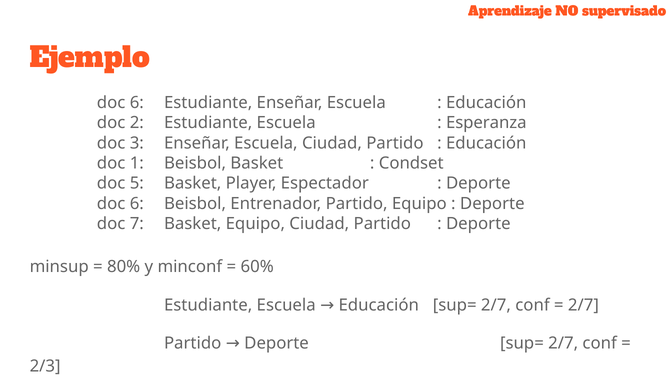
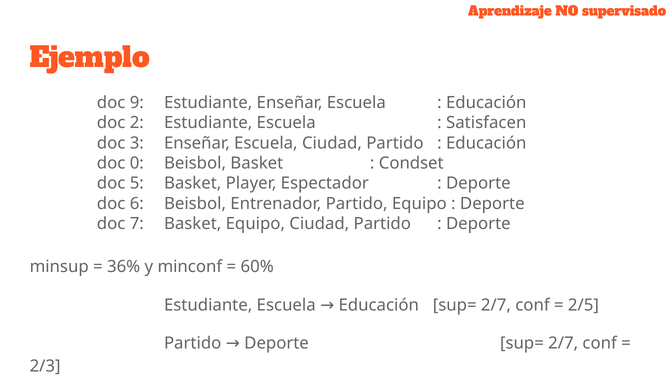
6 at (137, 103): 6 -> 9
Esperanza: Esperanza -> Satisfacen
1: 1 -> 0
80%: 80% -> 36%
2/7 at (583, 305): 2/7 -> 2/5
